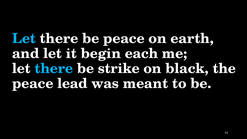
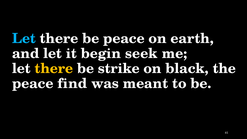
each: each -> seek
there at (54, 69) colour: light blue -> yellow
lead: lead -> find
